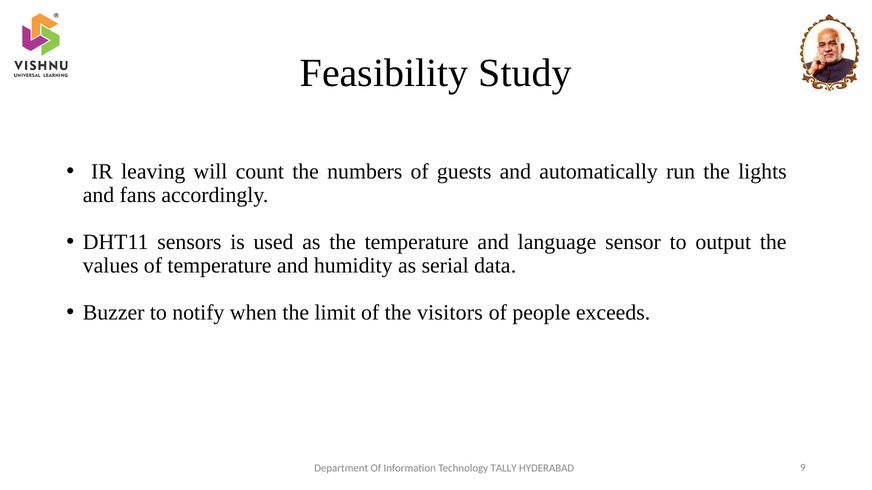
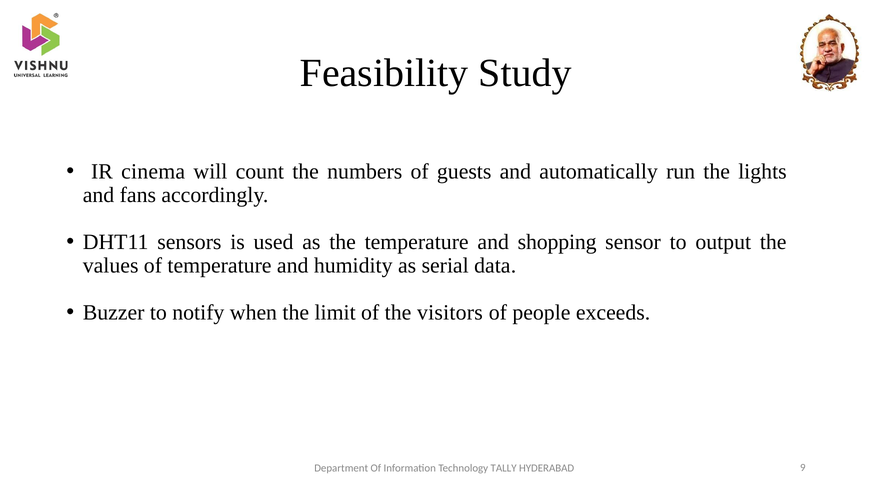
leaving: leaving -> cinema
language: language -> shopping
